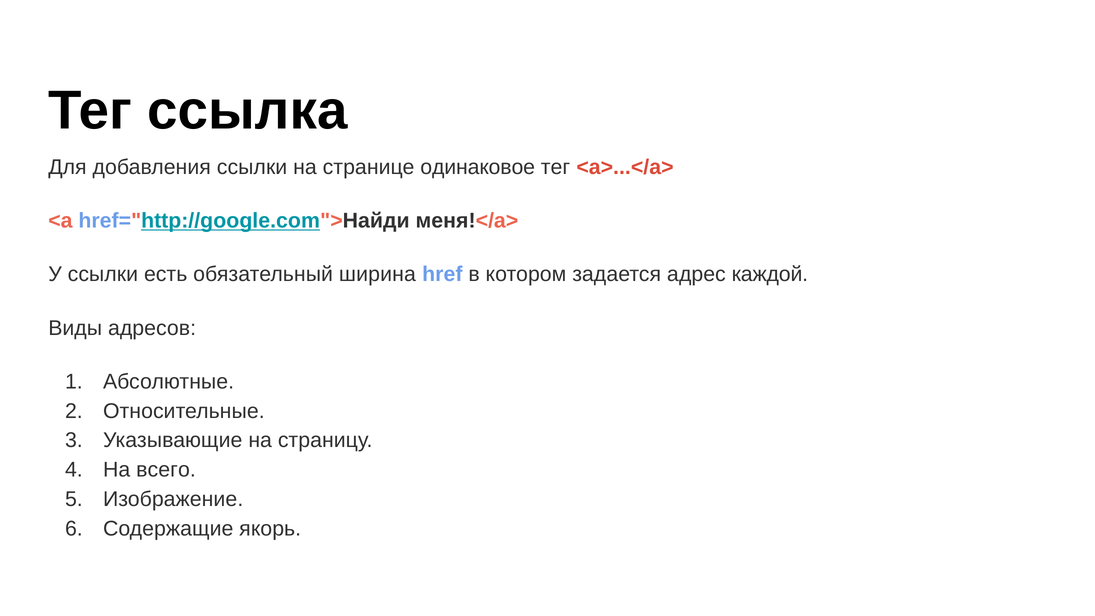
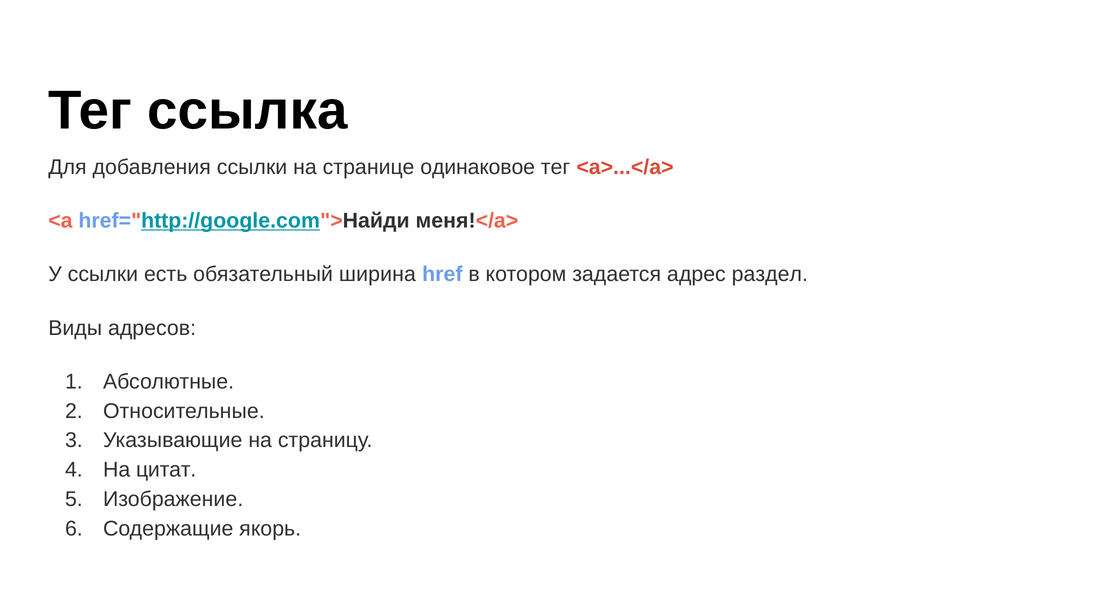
каждой: каждой -> раздел
всего: всего -> цитат
